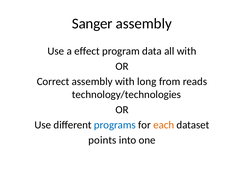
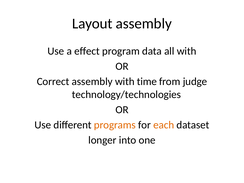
Sanger: Sanger -> Layout
long: long -> time
reads: reads -> judge
programs colour: blue -> orange
points: points -> longer
